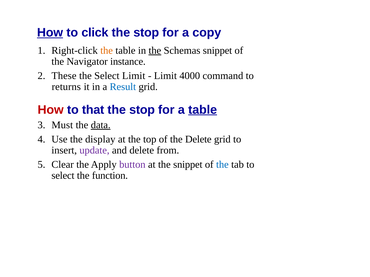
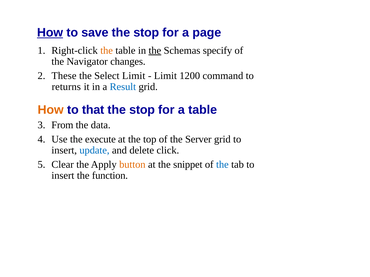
click: click -> save
copy: copy -> page
Schemas snippet: snippet -> specify
instance: instance -> changes
4000: 4000 -> 1200
How at (51, 110) colour: red -> orange
table at (203, 110) underline: present -> none
Must: Must -> From
data underline: present -> none
display: display -> execute
the Delete: Delete -> Server
update colour: purple -> blue
from: from -> click
button colour: purple -> orange
select at (63, 176): select -> insert
